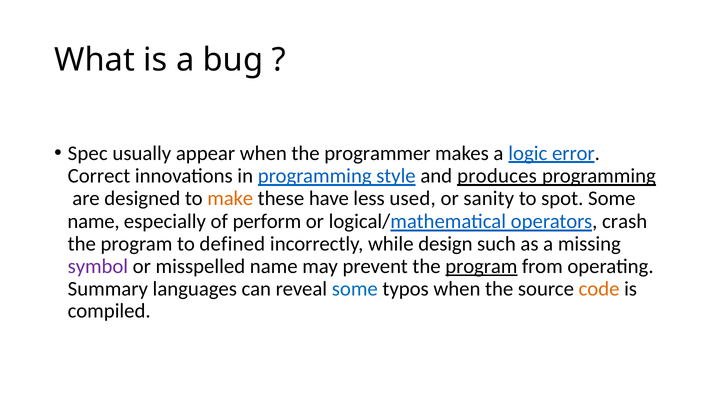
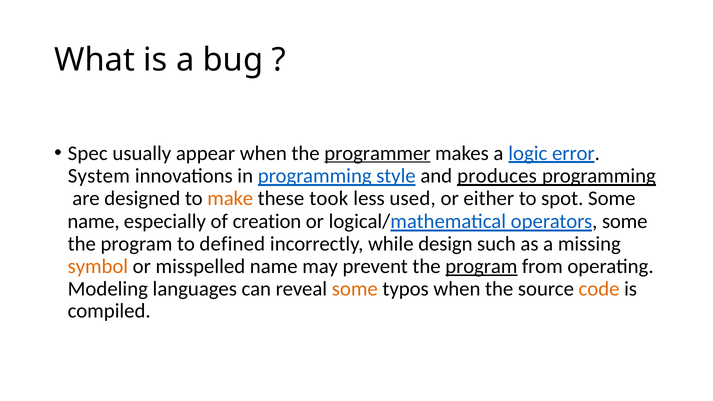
programmer underline: none -> present
Correct: Correct -> System
have: have -> took
sanity: sanity -> either
perform: perform -> creation
operators crash: crash -> some
symbol colour: purple -> orange
Summary: Summary -> Modeling
some at (355, 289) colour: blue -> orange
